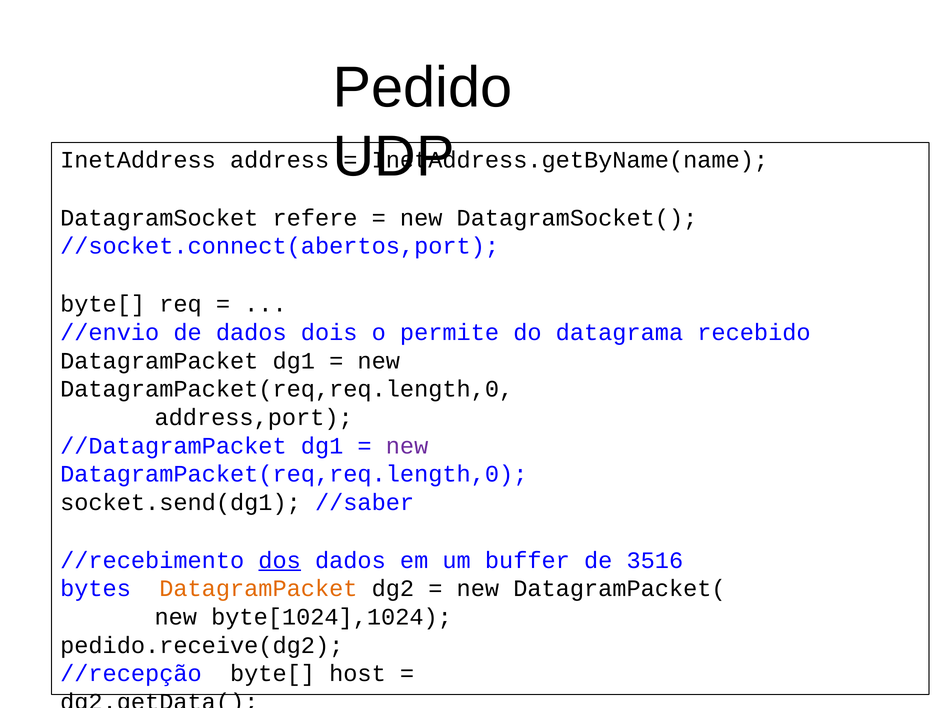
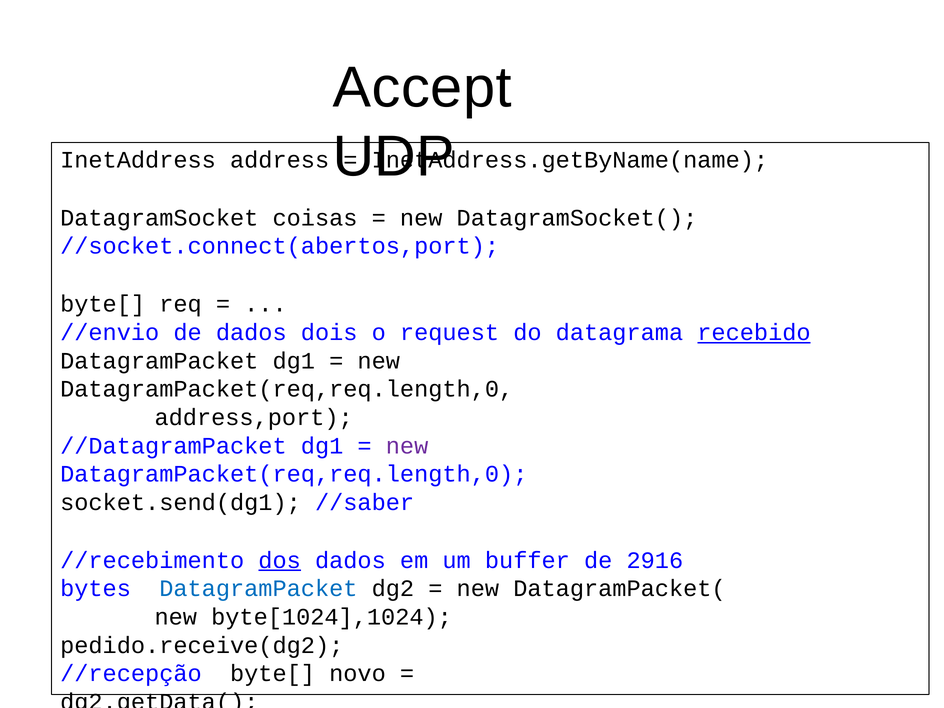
Pedido: Pedido -> Accept
refere: refere -> coisas
permite: permite -> request
recebido underline: none -> present
3516: 3516 -> 2916
DatagramPacket at (258, 589) colour: orange -> blue
host: host -> novo
